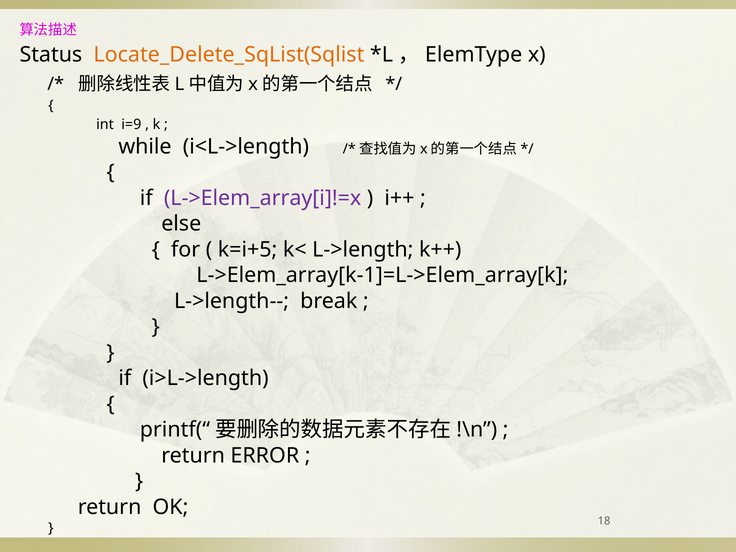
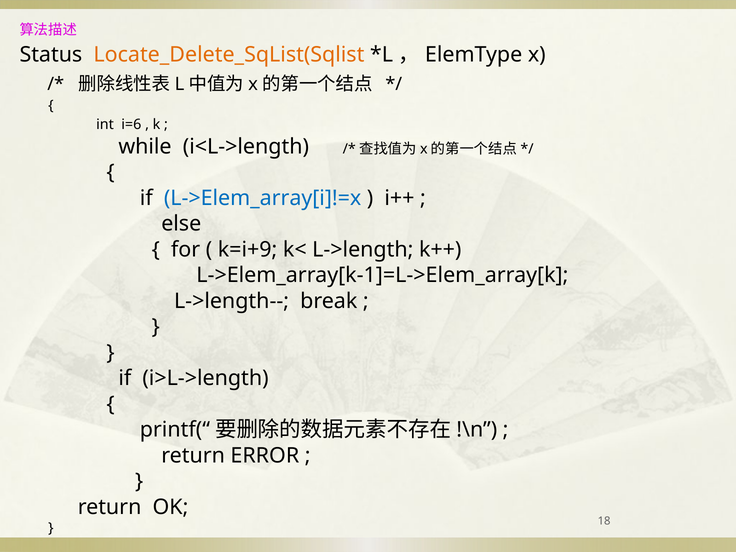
i=9: i=9 -> i=6
L->Elem_array[i]!=x colour: purple -> blue
k=i+5: k=i+5 -> k=i+9
